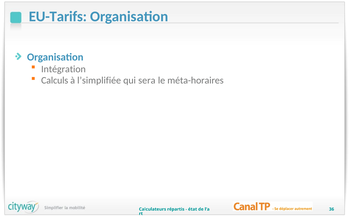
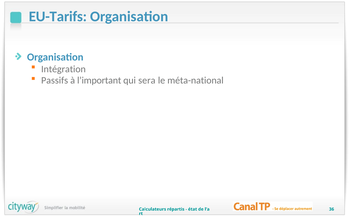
Calculs: Calculs -> Passifs
l’simplifiée: l’simplifiée -> l’important
méta-horaires: méta-horaires -> méta-national
